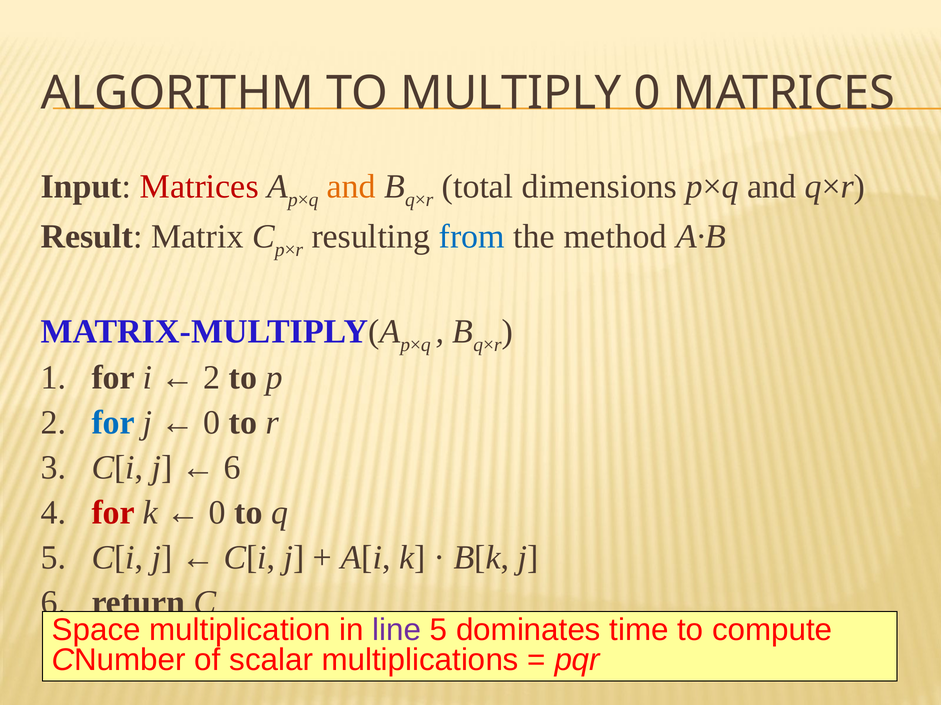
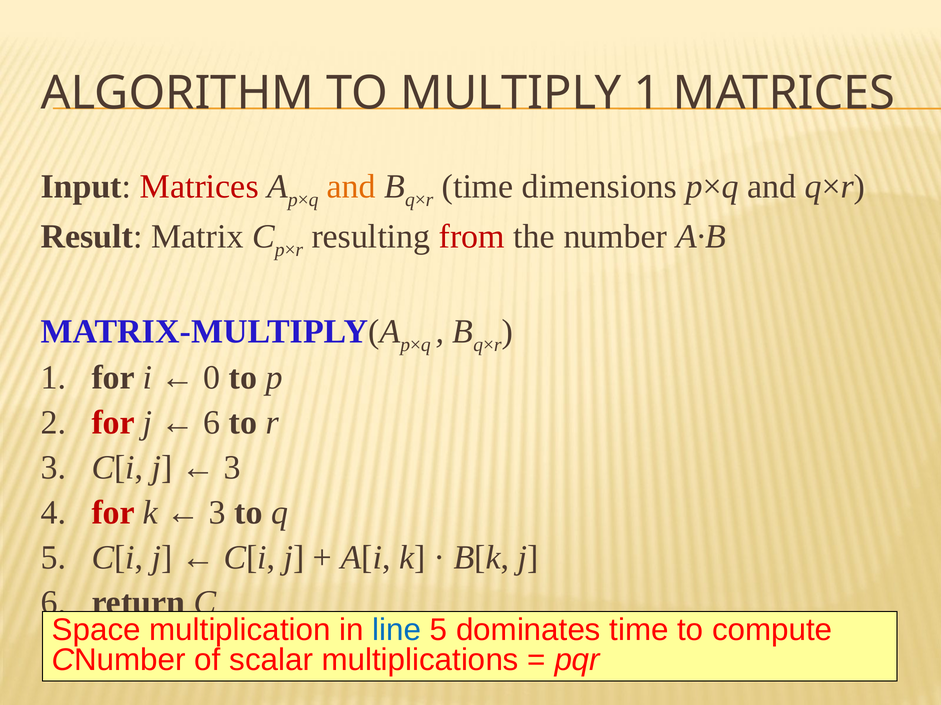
MULTIPLY 0: 0 -> 1
q×r total: total -> time
from colour: blue -> red
method: method -> number
2 at (212, 378): 2 -> 0
for at (113, 423) colour: blue -> red
0 at (212, 423): 0 -> 6
6 at (232, 468): 6 -> 3
0 at (217, 513): 0 -> 3
line colour: purple -> blue
